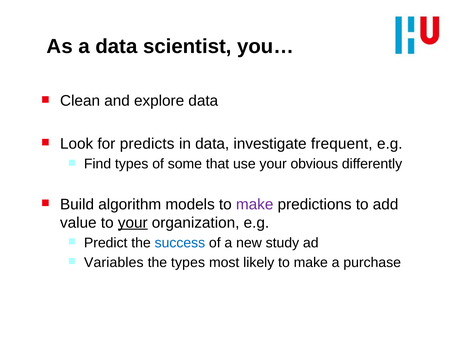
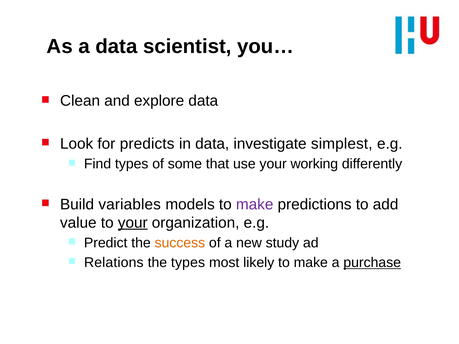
frequent: frequent -> simplest
obvious: obvious -> working
algorithm: algorithm -> variables
success colour: blue -> orange
Variables: Variables -> Relations
purchase underline: none -> present
